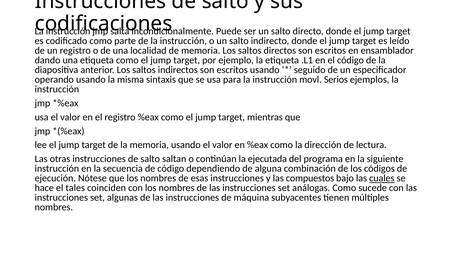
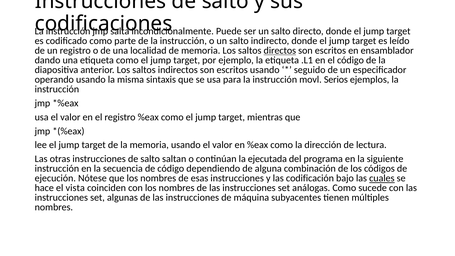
directos underline: none -> present
compuestos: compuestos -> codificación
tales: tales -> vista
